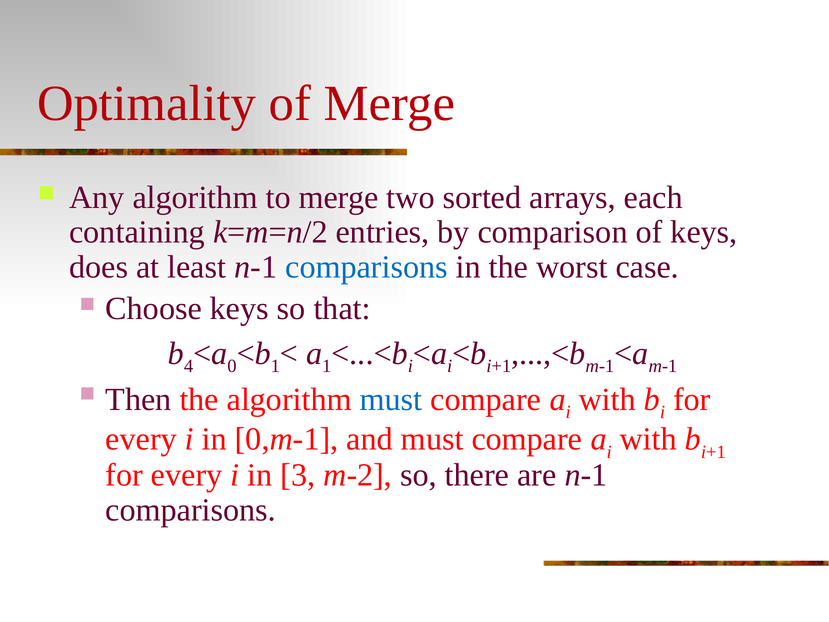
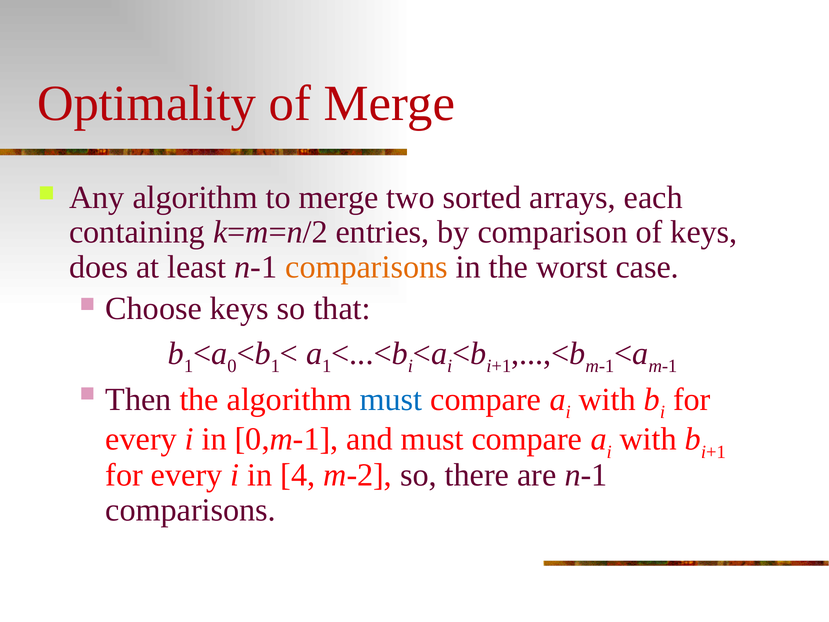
comparisons at (367, 267) colour: blue -> orange
4 at (189, 366): 4 -> 1
3: 3 -> 4
